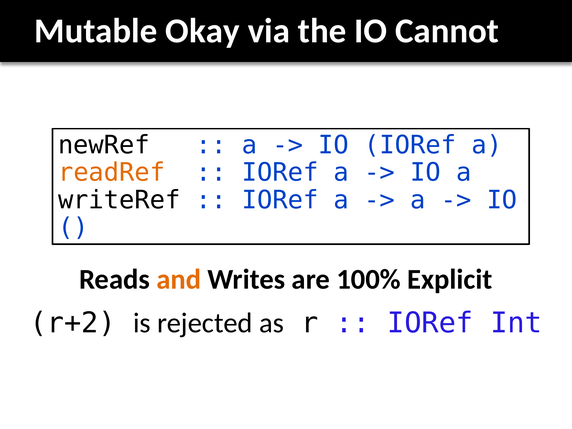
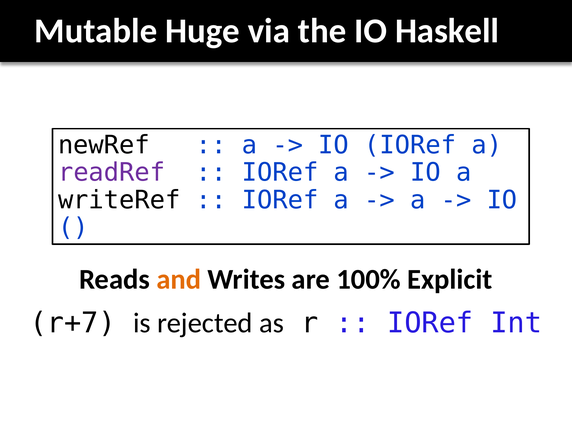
Okay: Okay -> Huge
Cannot: Cannot -> Haskell
readRef colour: orange -> purple
r+2: r+2 -> r+7
